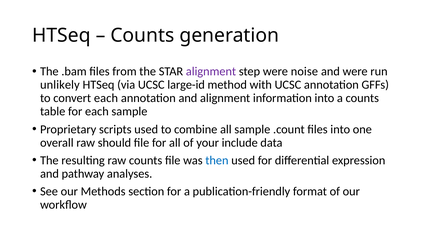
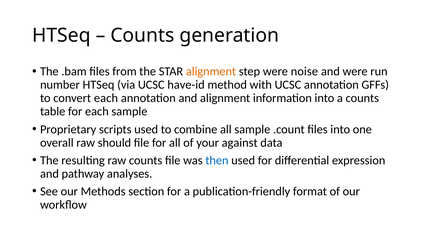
alignment at (211, 71) colour: purple -> orange
unlikely: unlikely -> number
large-id: large-id -> have-id
include: include -> against
